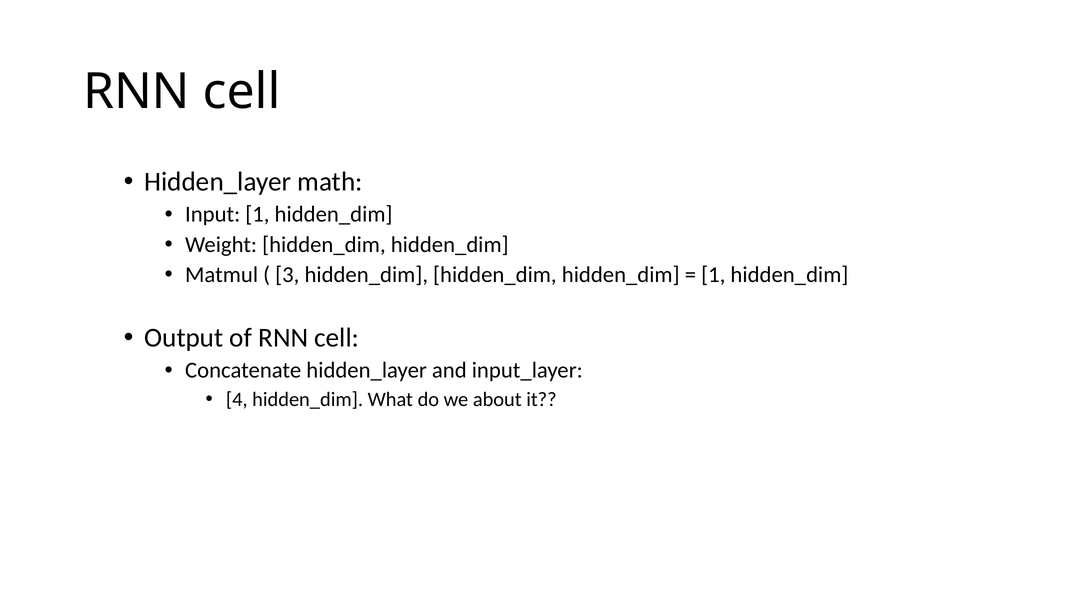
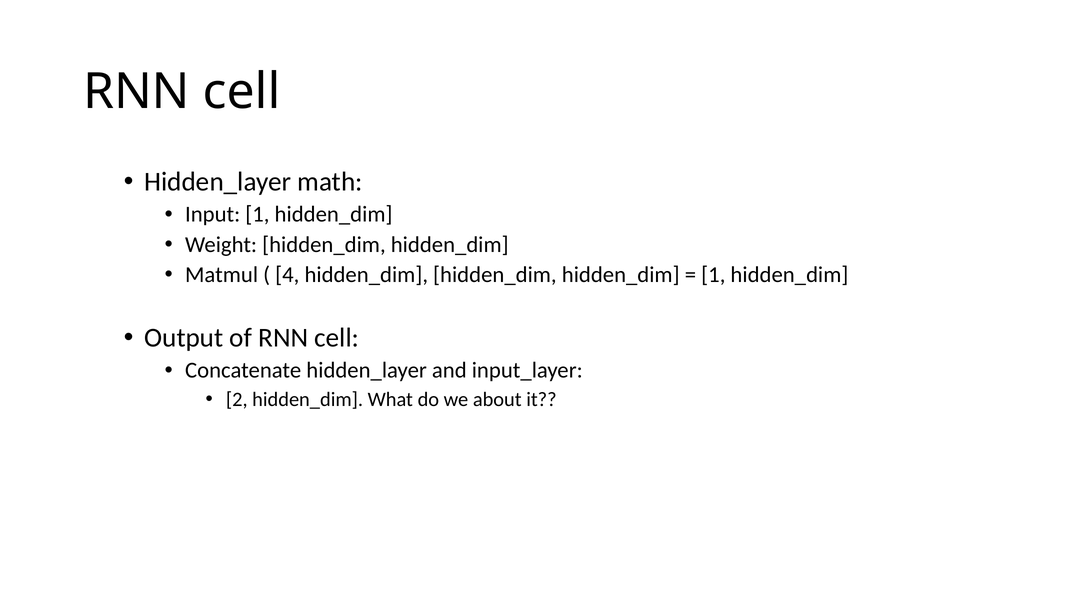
3: 3 -> 4
4: 4 -> 2
